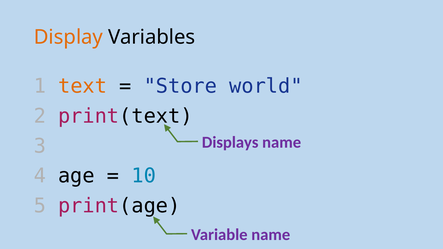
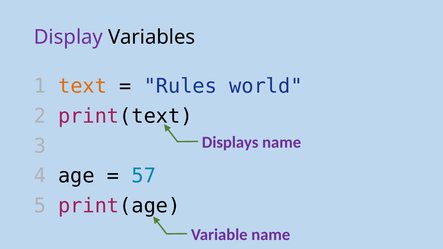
Display colour: orange -> purple
Store: Store -> Rules
10: 10 -> 57
